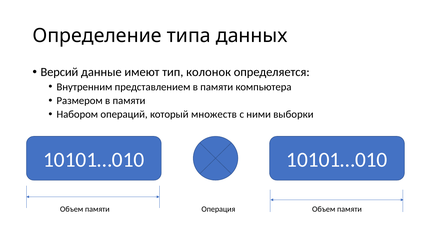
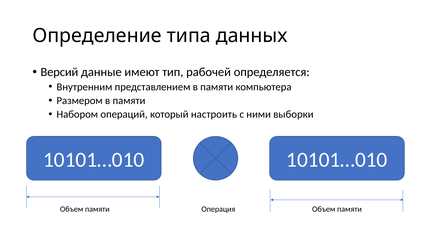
колонок: колонок -> рабочей
множеств: множеств -> настроить
